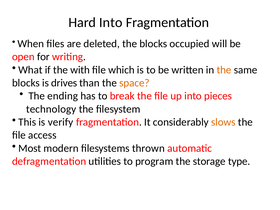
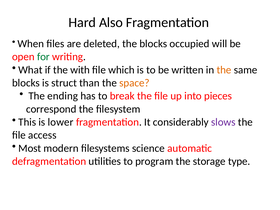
Hard Into: Into -> Also
for colour: black -> green
drives: drives -> struct
technology: technology -> correspond
verify: verify -> lower
slows colour: orange -> purple
thrown: thrown -> science
